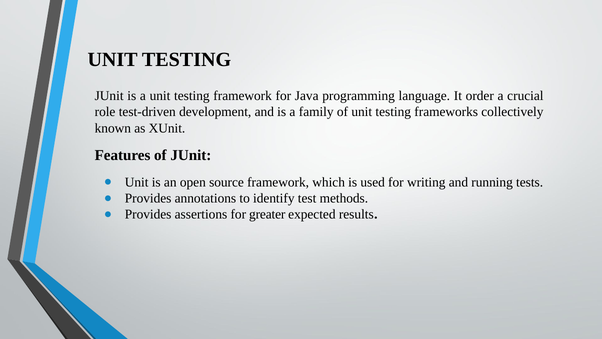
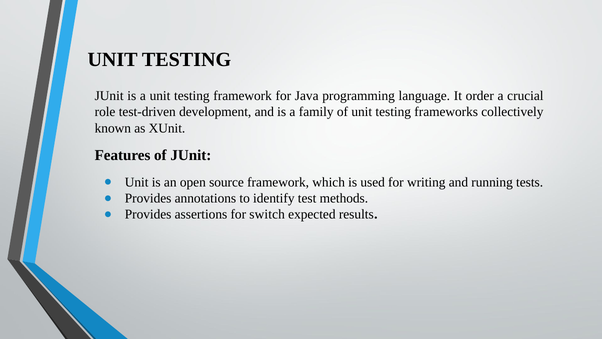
greater: greater -> switch
